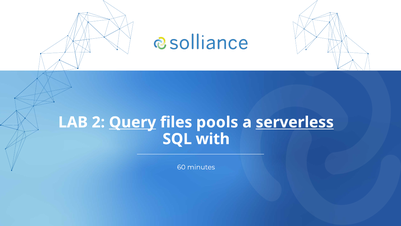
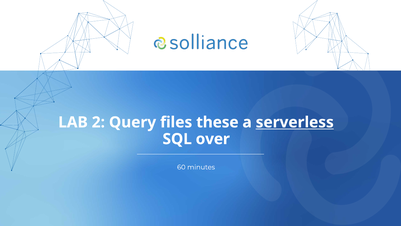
Query underline: present -> none
pools: pools -> these
with: with -> over
